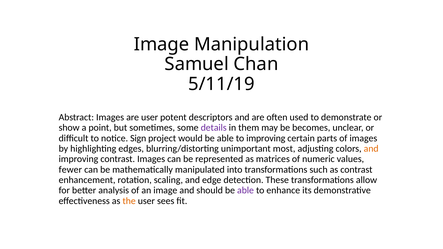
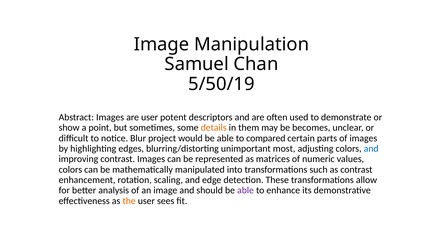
5/11/19: 5/11/19 -> 5/50/19
details colour: purple -> orange
Sign: Sign -> Blur
to improving: improving -> compared
and at (371, 149) colour: orange -> blue
fewer at (70, 170): fewer -> colors
